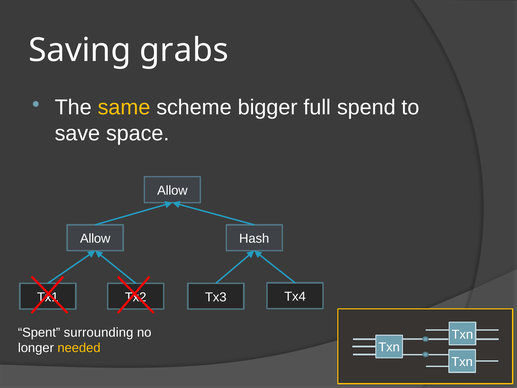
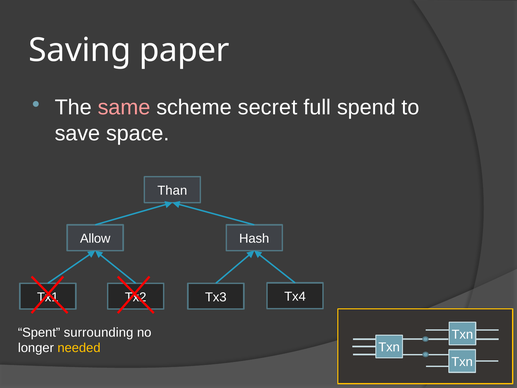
grabs: grabs -> paper
same colour: yellow -> pink
bigger: bigger -> secret
Allow at (172, 190): Allow -> Than
